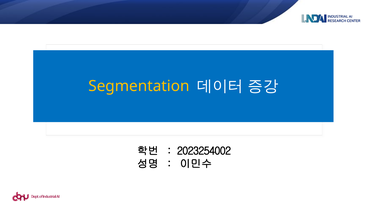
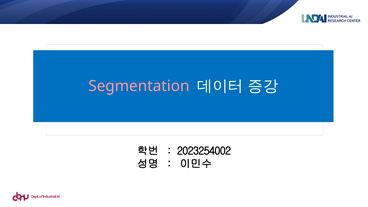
Segmentation colour: yellow -> pink
